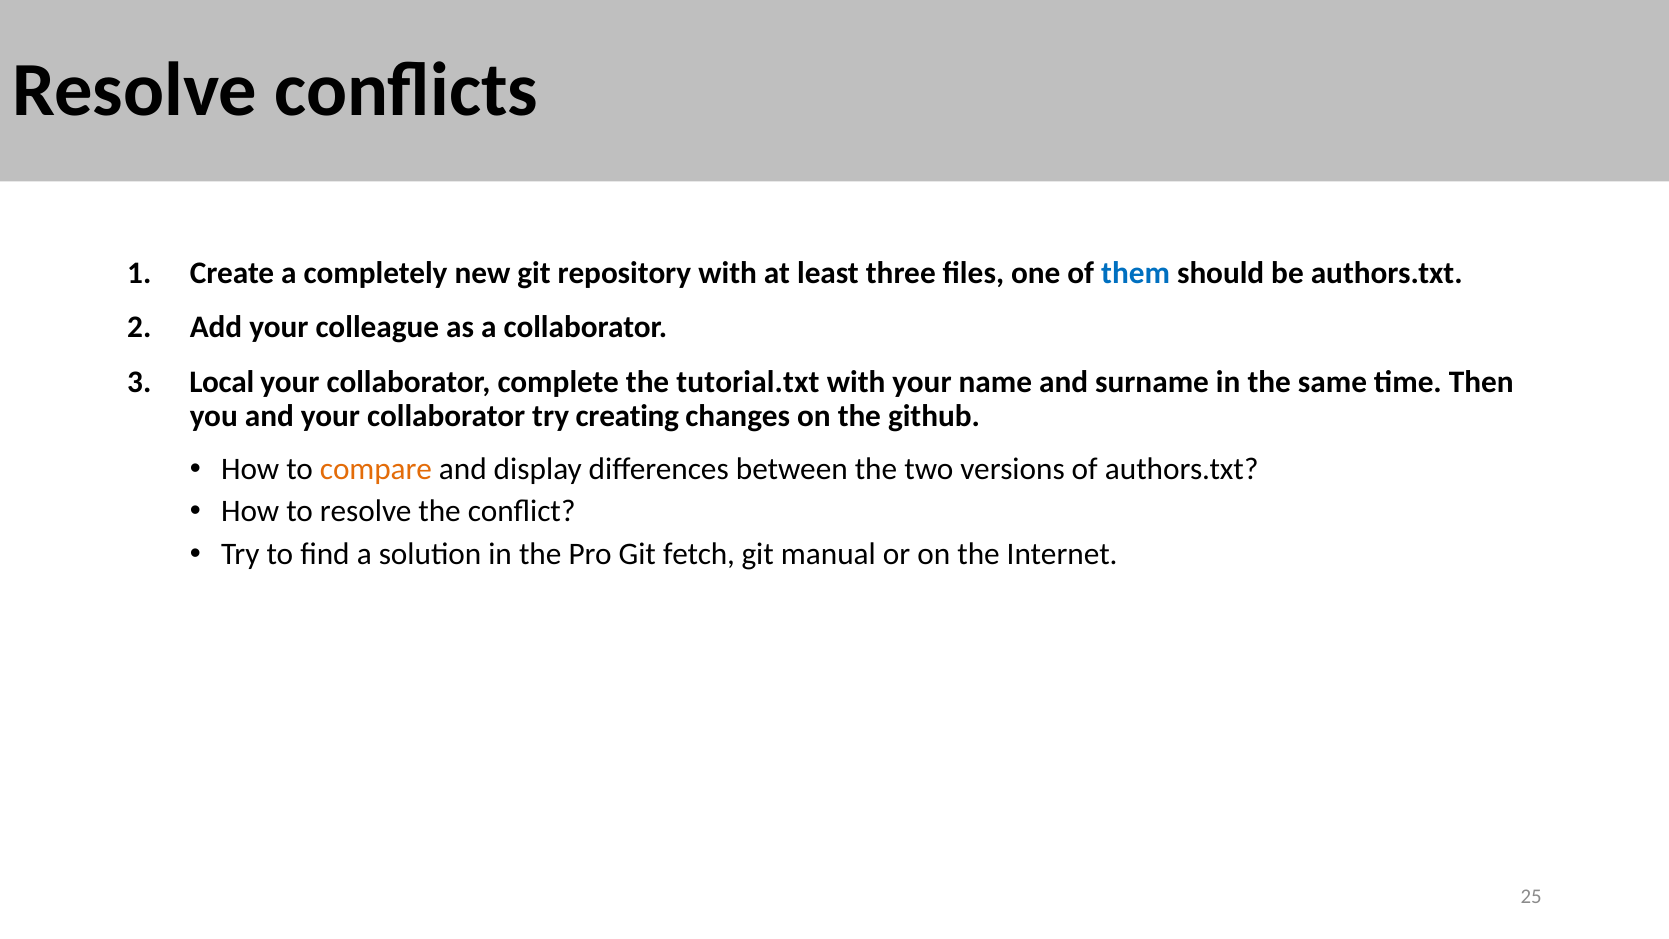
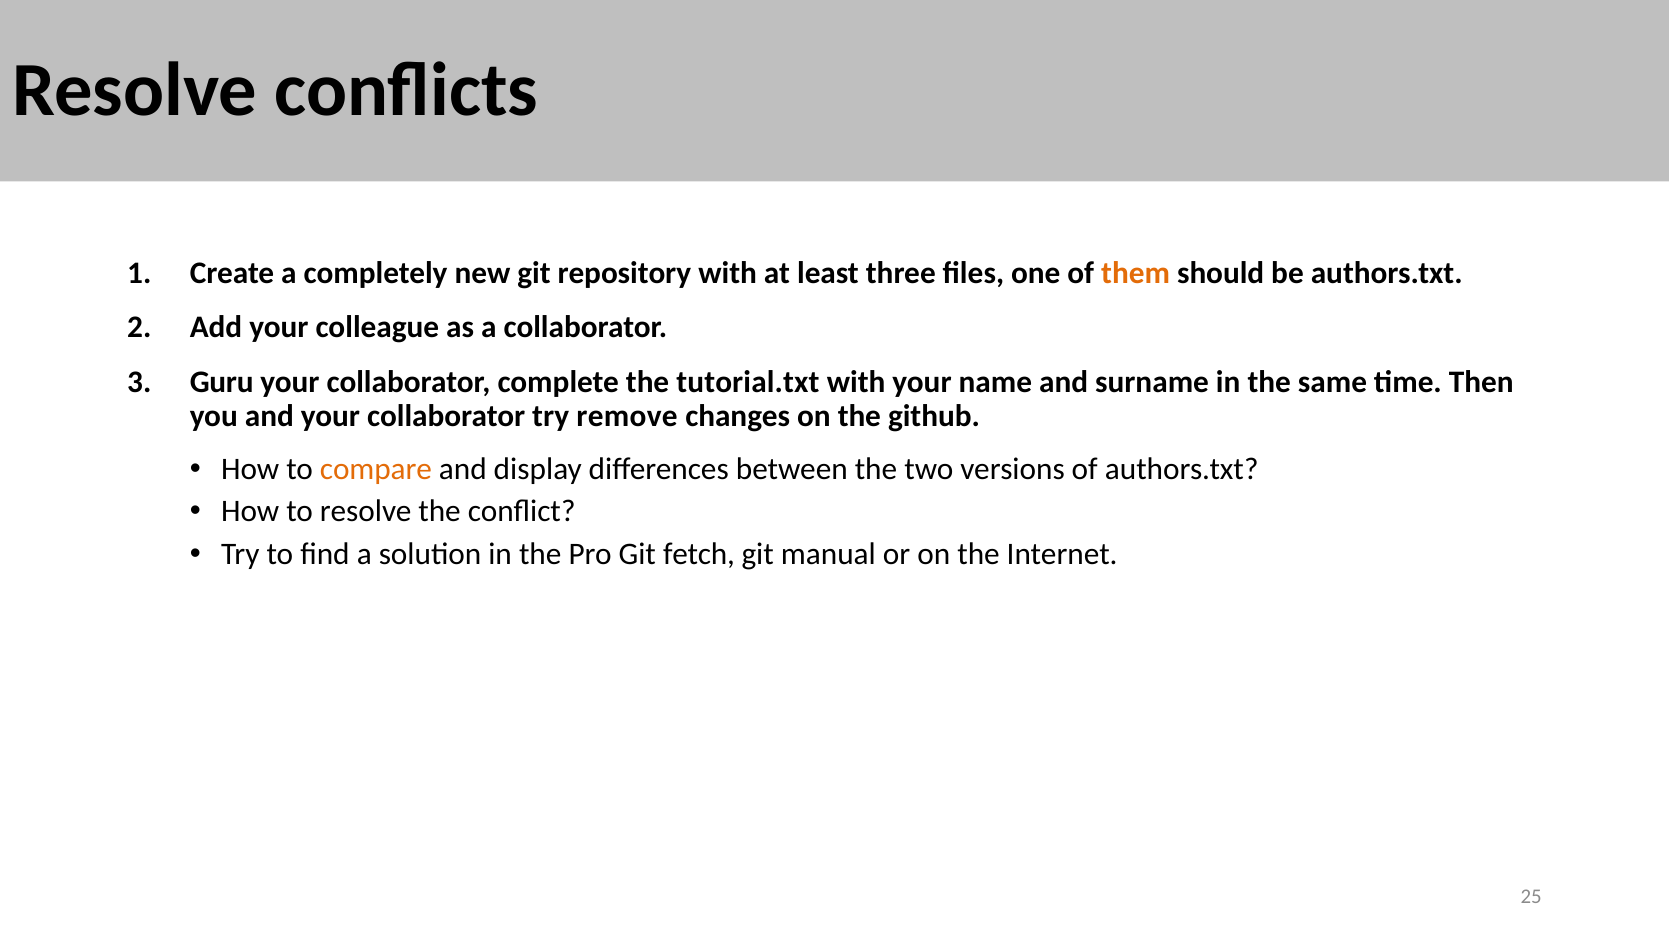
them colour: blue -> orange
Local: Local -> Guru
creating: creating -> remove
